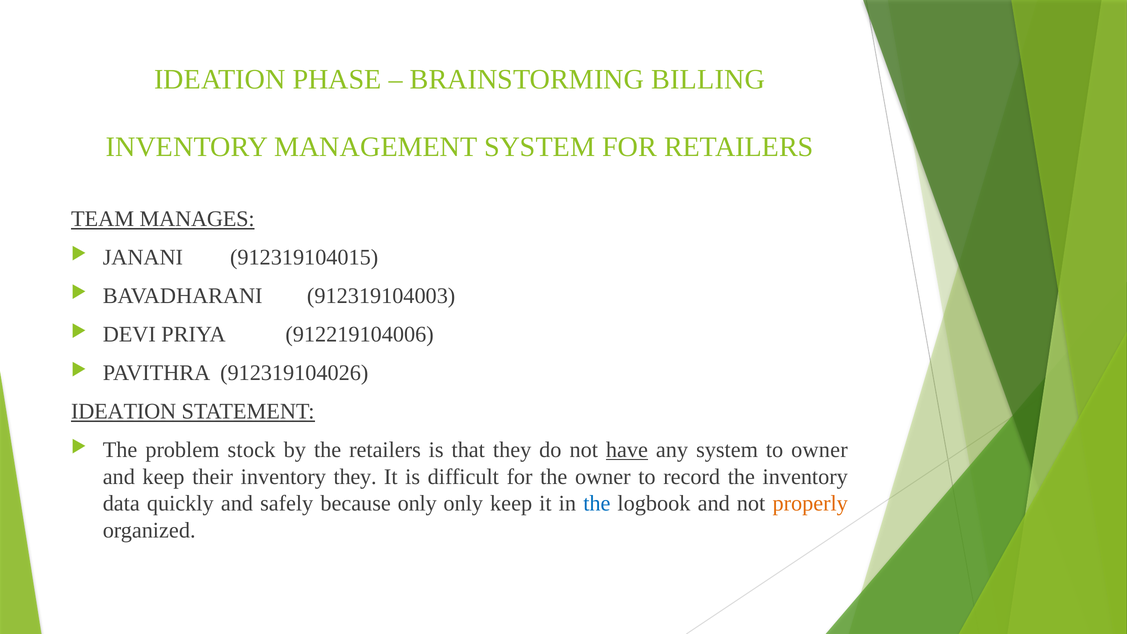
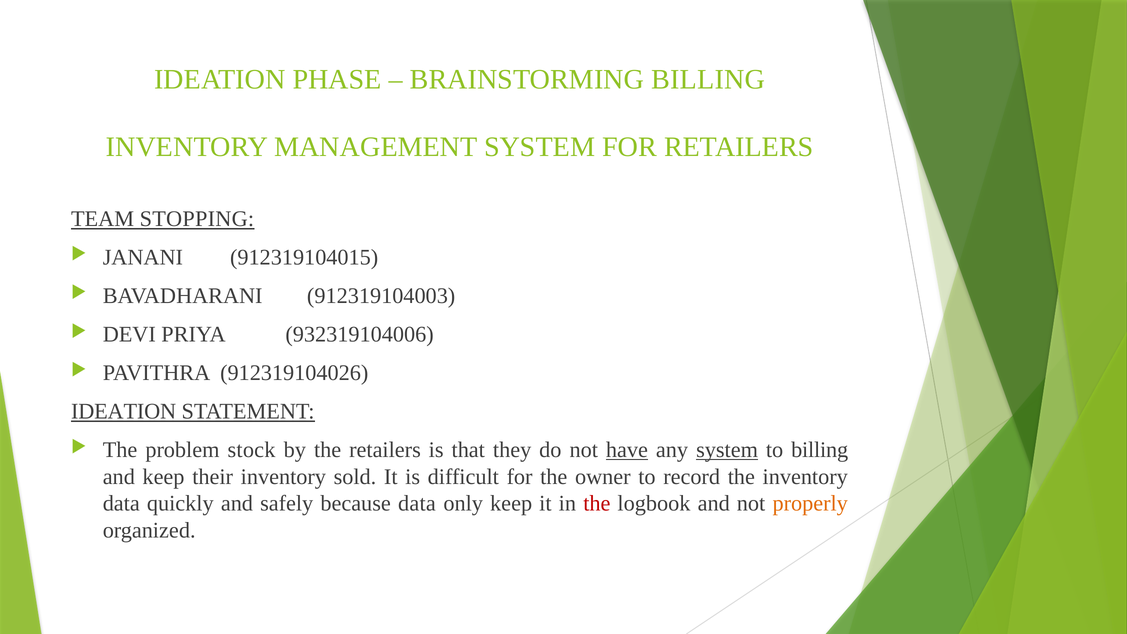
MANAGES: MANAGES -> STOPPING
912219104006: 912219104006 -> 932319104006
system at (727, 450) underline: none -> present
to owner: owner -> billing
inventory they: they -> sold
because only: only -> data
the at (597, 503) colour: blue -> red
